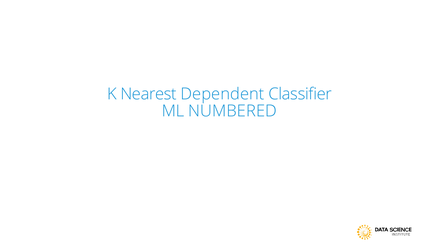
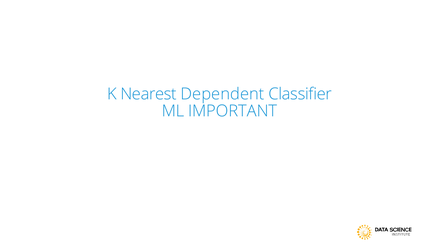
NUMBERED: NUMBERED -> IMPORTANT
